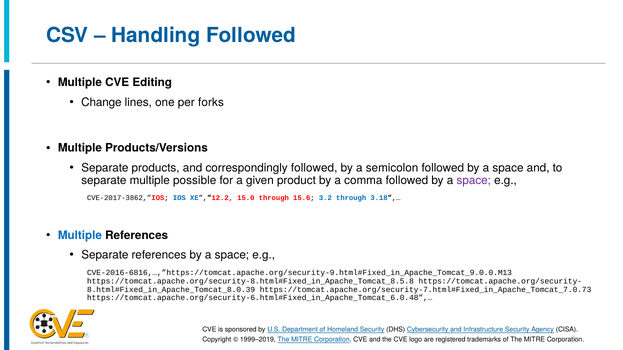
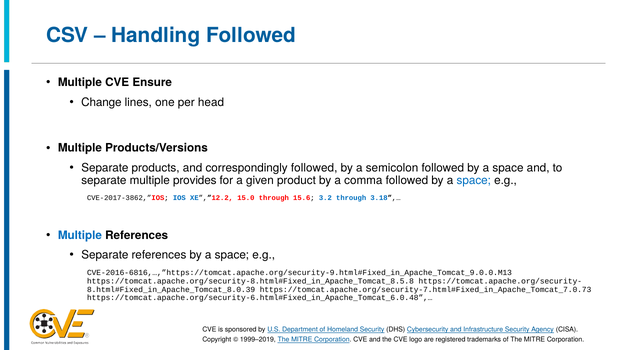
Editing: Editing -> Ensure
forks: forks -> head
possible: possible -> provides
space at (474, 181) colour: purple -> blue
